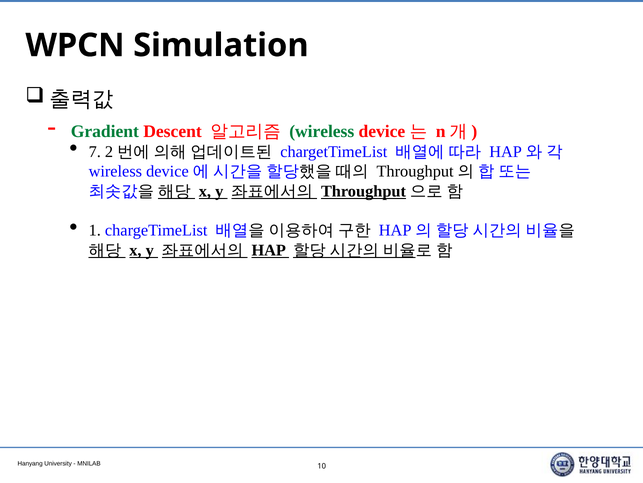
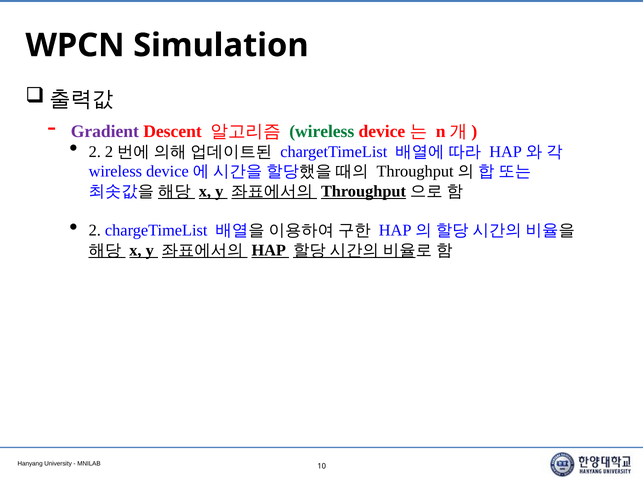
Gradient colour: green -> purple
7 at (95, 152): 7 -> 2
1 at (95, 230): 1 -> 2
